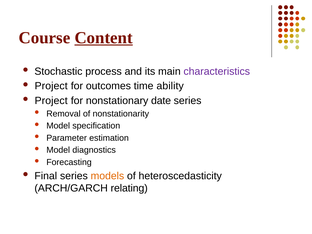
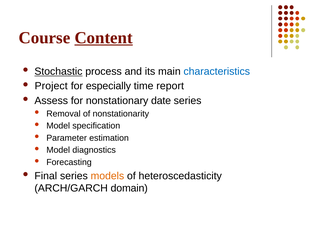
Stochastic underline: none -> present
characteristics colour: purple -> blue
outcomes: outcomes -> especially
ability: ability -> report
Project at (51, 101): Project -> Assess
relating: relating -> domain
